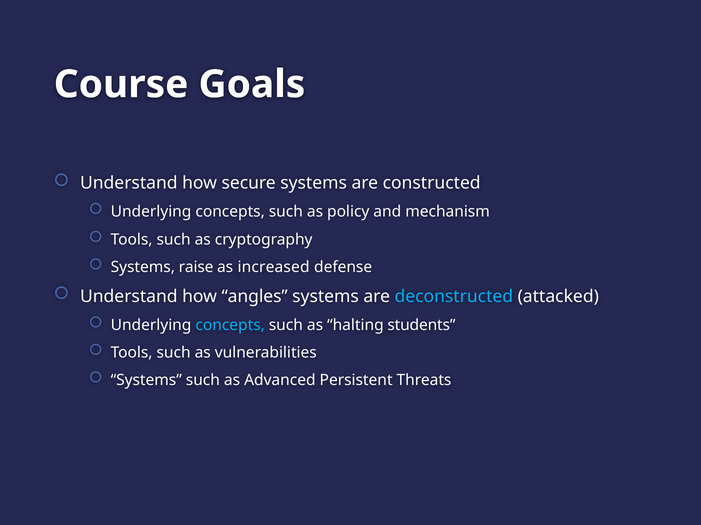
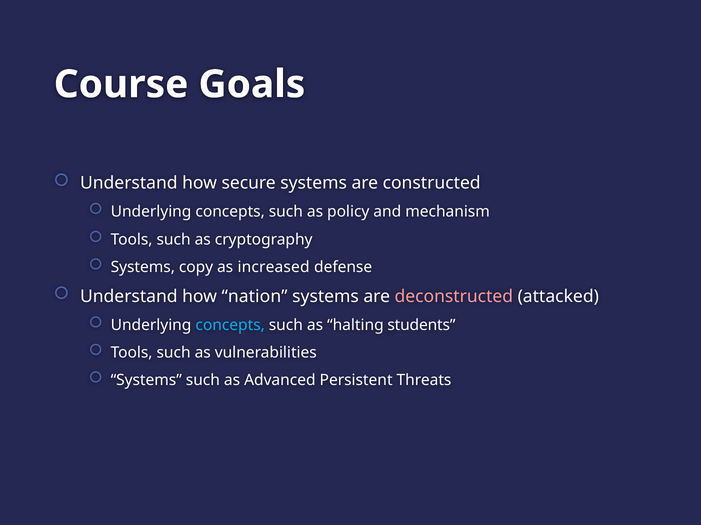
raise: raise -> copy
angles: angles -> nation
deconstructed colour: light blue -> pink
